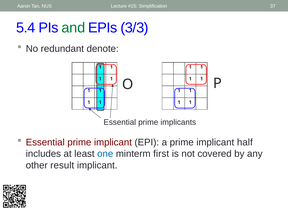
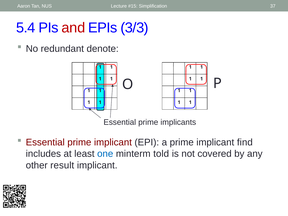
and colour: green -> red
half: half -> find
first: first -> told
